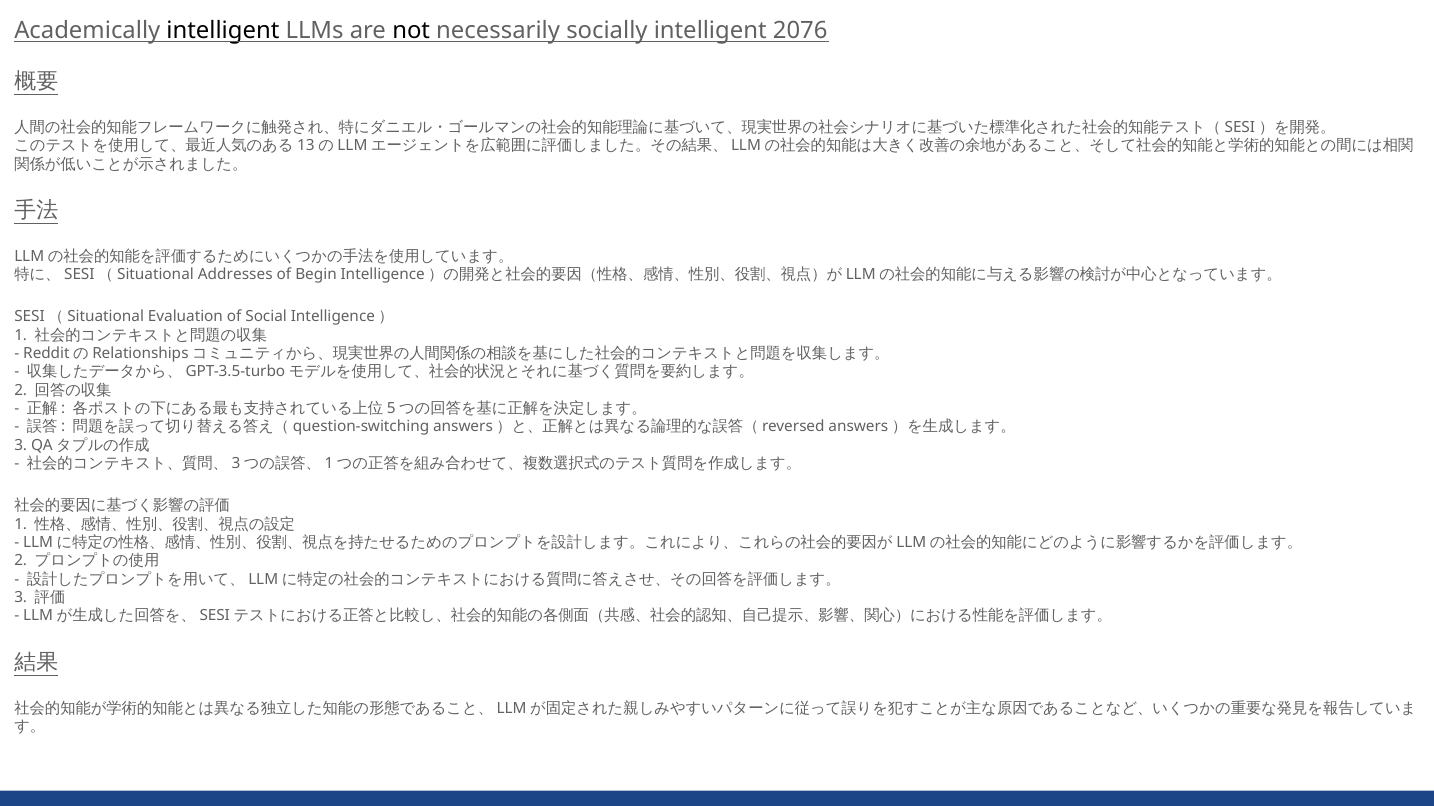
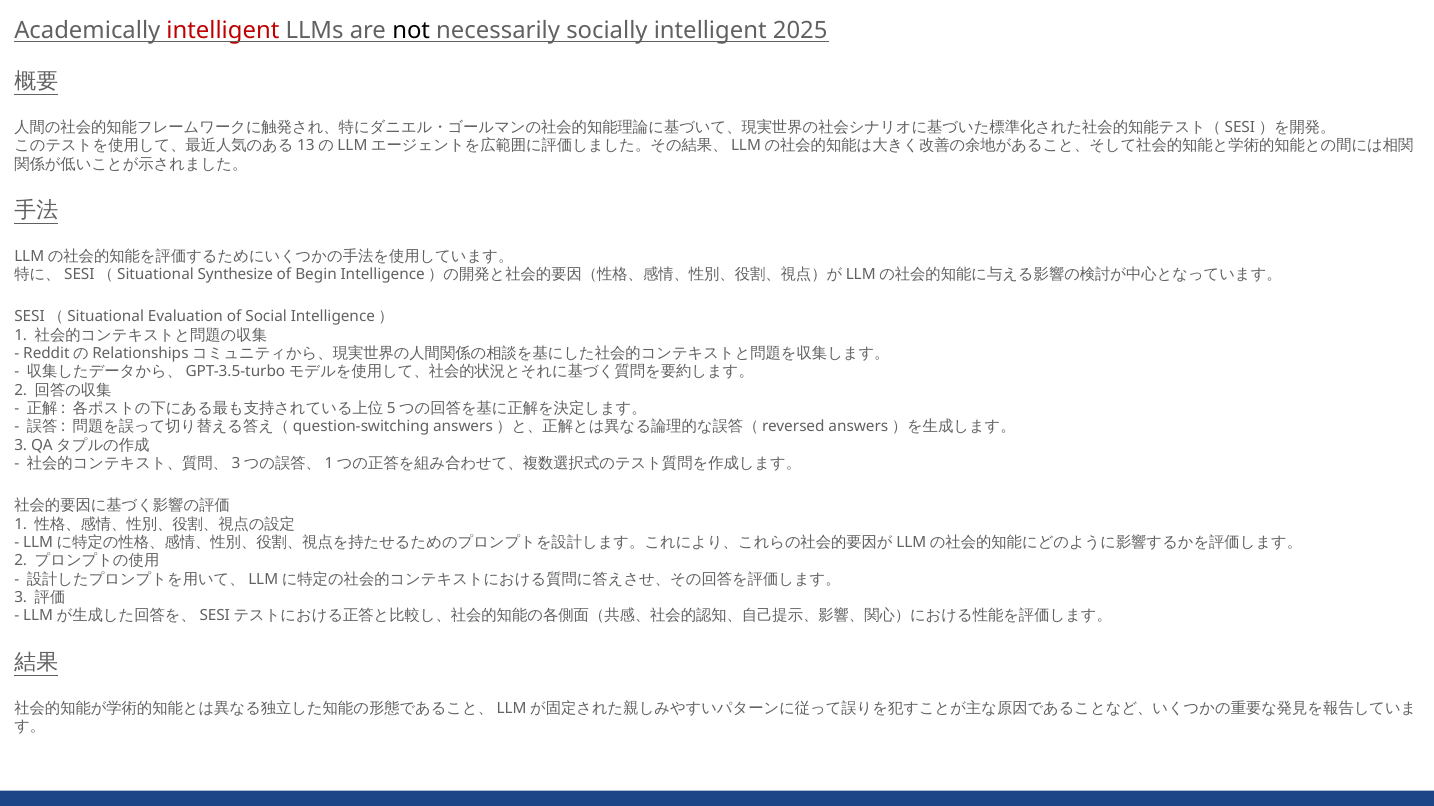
intelligent at (223, 30) colour: black -> red
2076: 2076 -> 2025
Addresses: Addresses -> Synthesize
